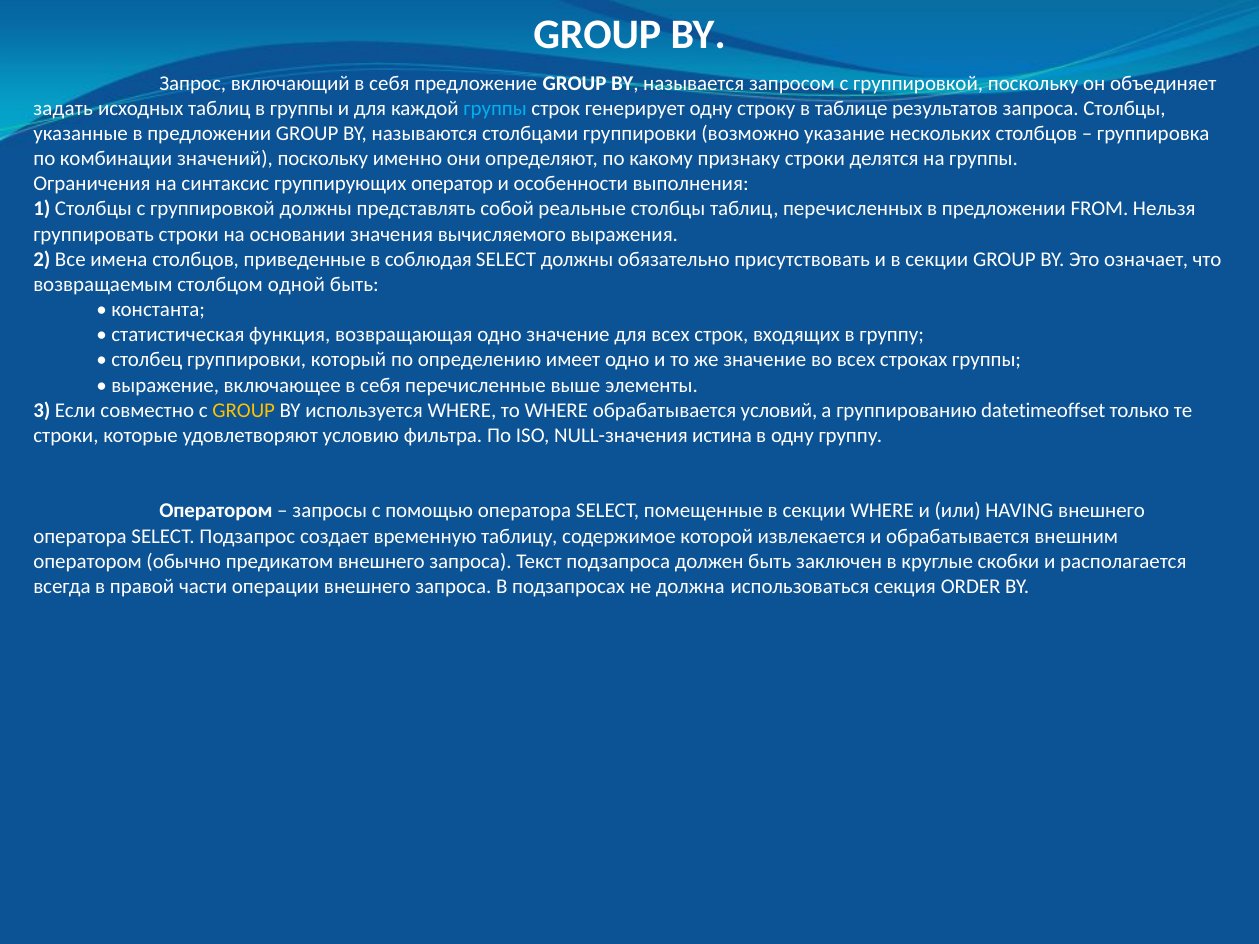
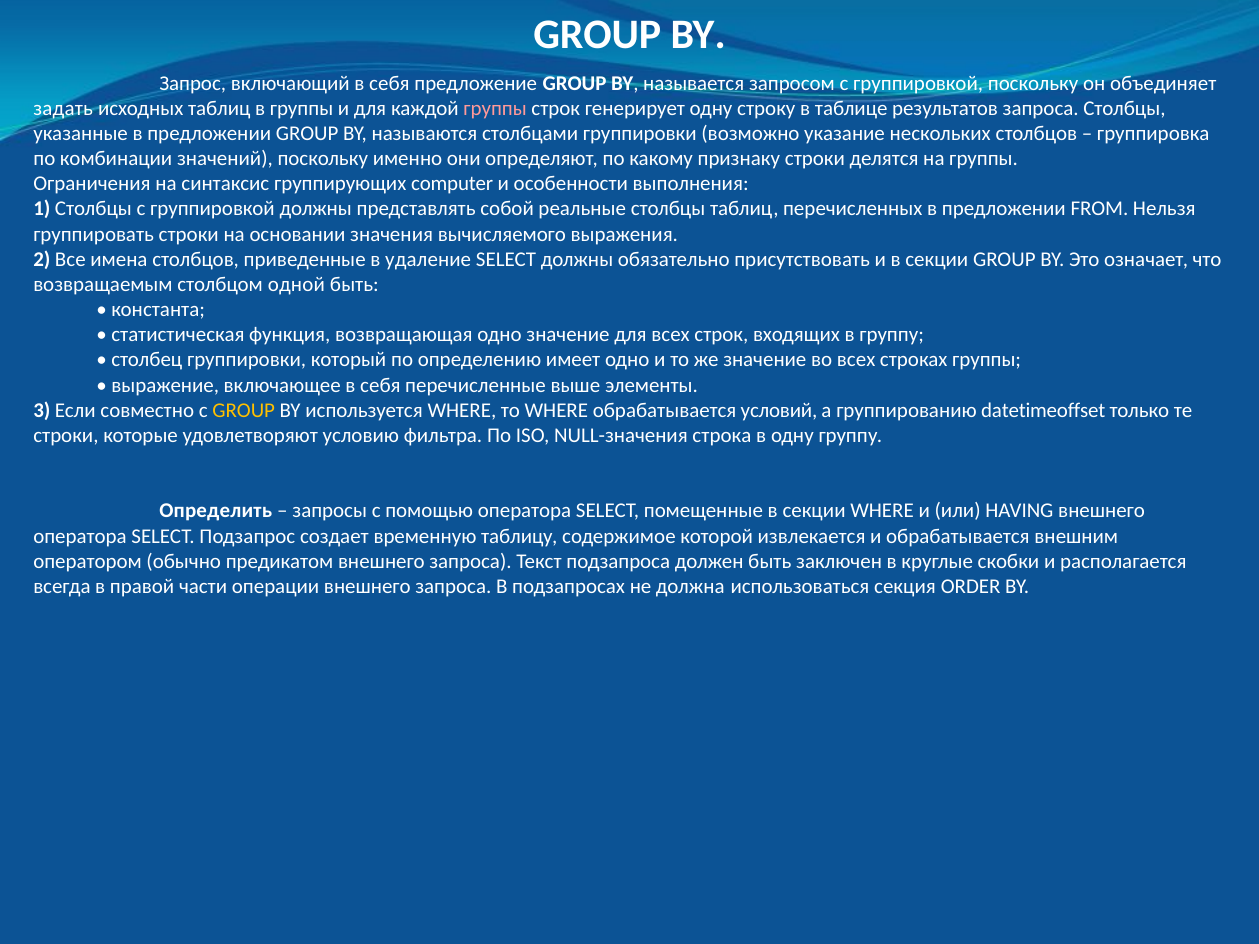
группы at (495, 108) colour: light blue -> pink
оператор: оператор -> computer
соблюдая: соблюдая -> удаление
истина: истина -> строка
Оператором at (216, 511): Оператором -> Определить
